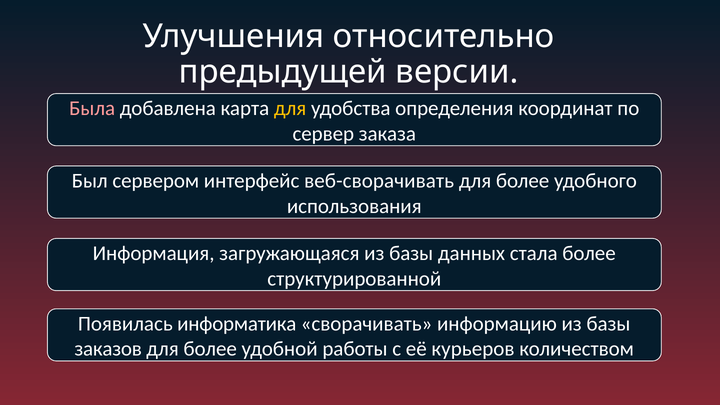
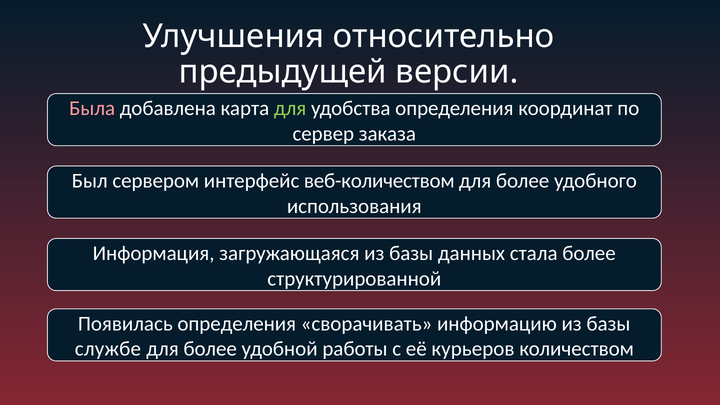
для at (290, 108) colour: yellow -> light green
веб-сворачивать: веб-сворачивать -> веб-количеством
Появилась информатика: информатика -> определения
заказов: заказов -> службе
